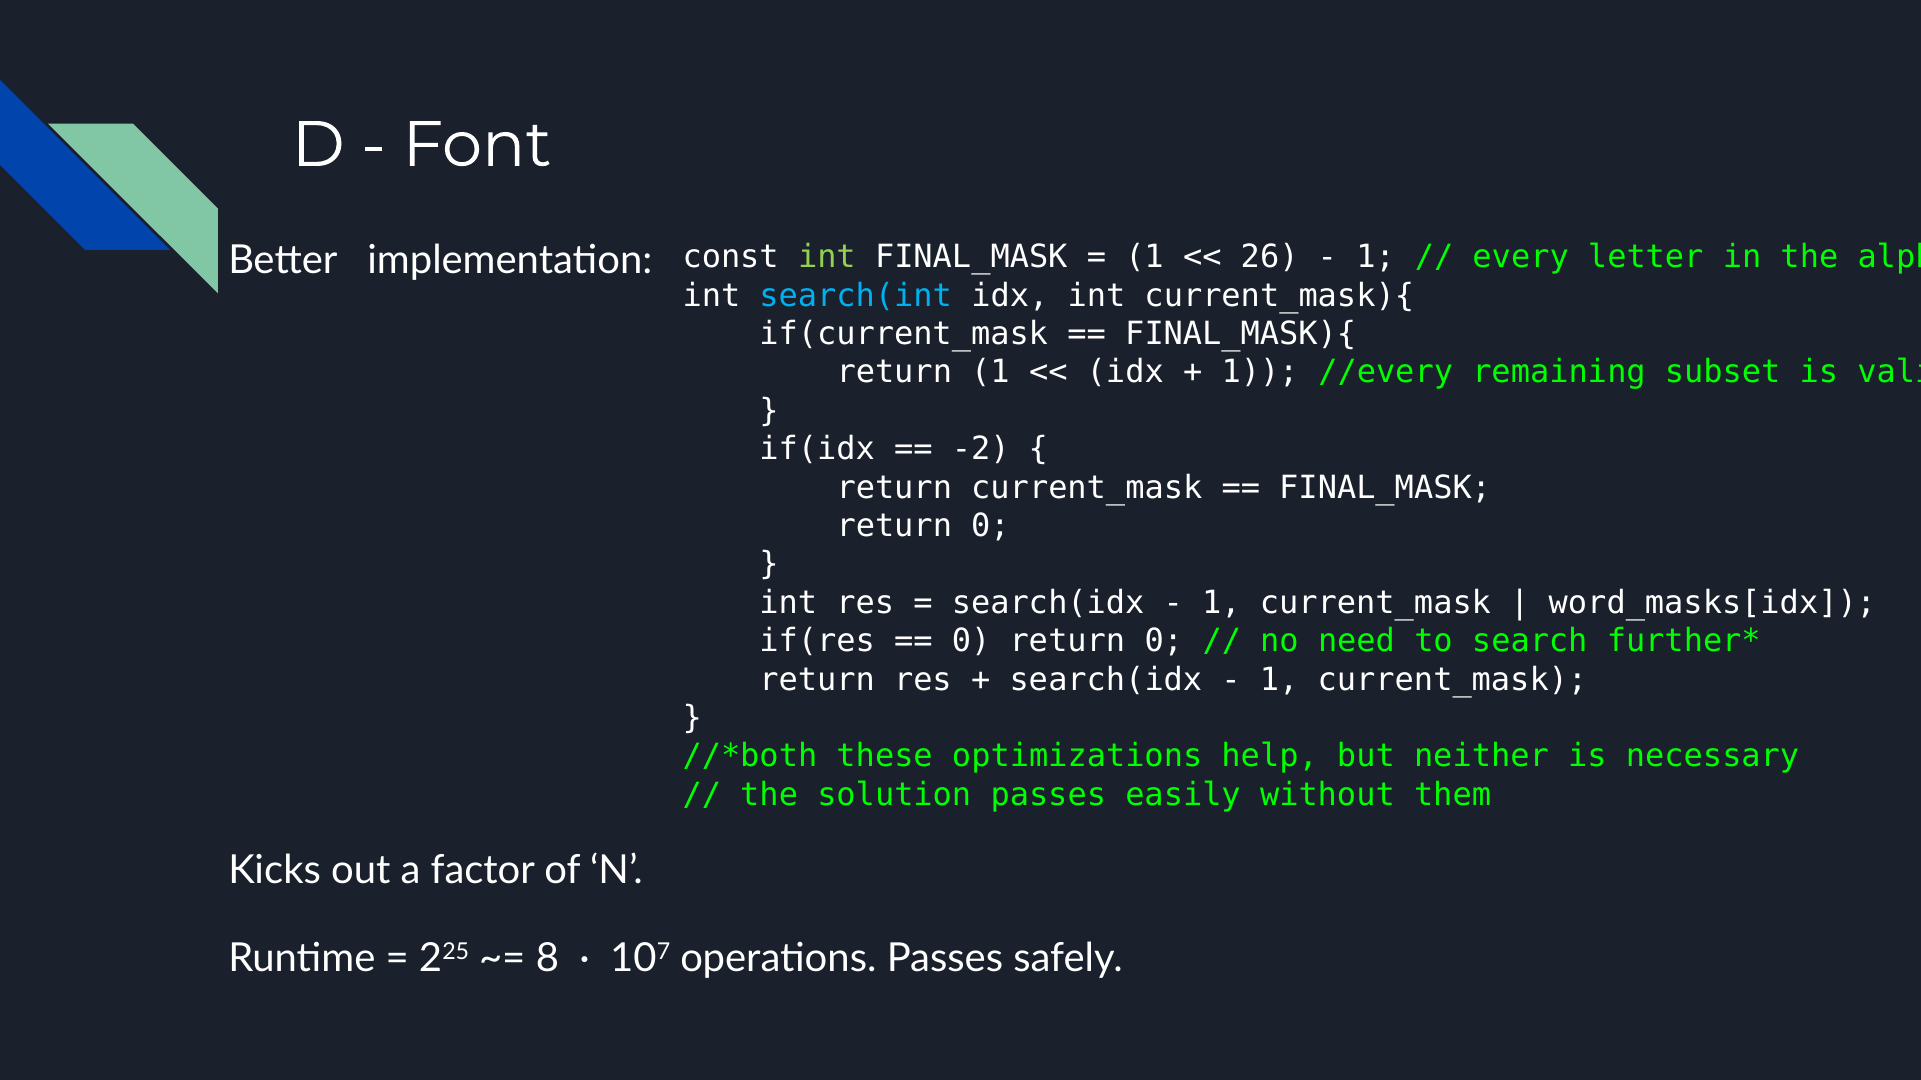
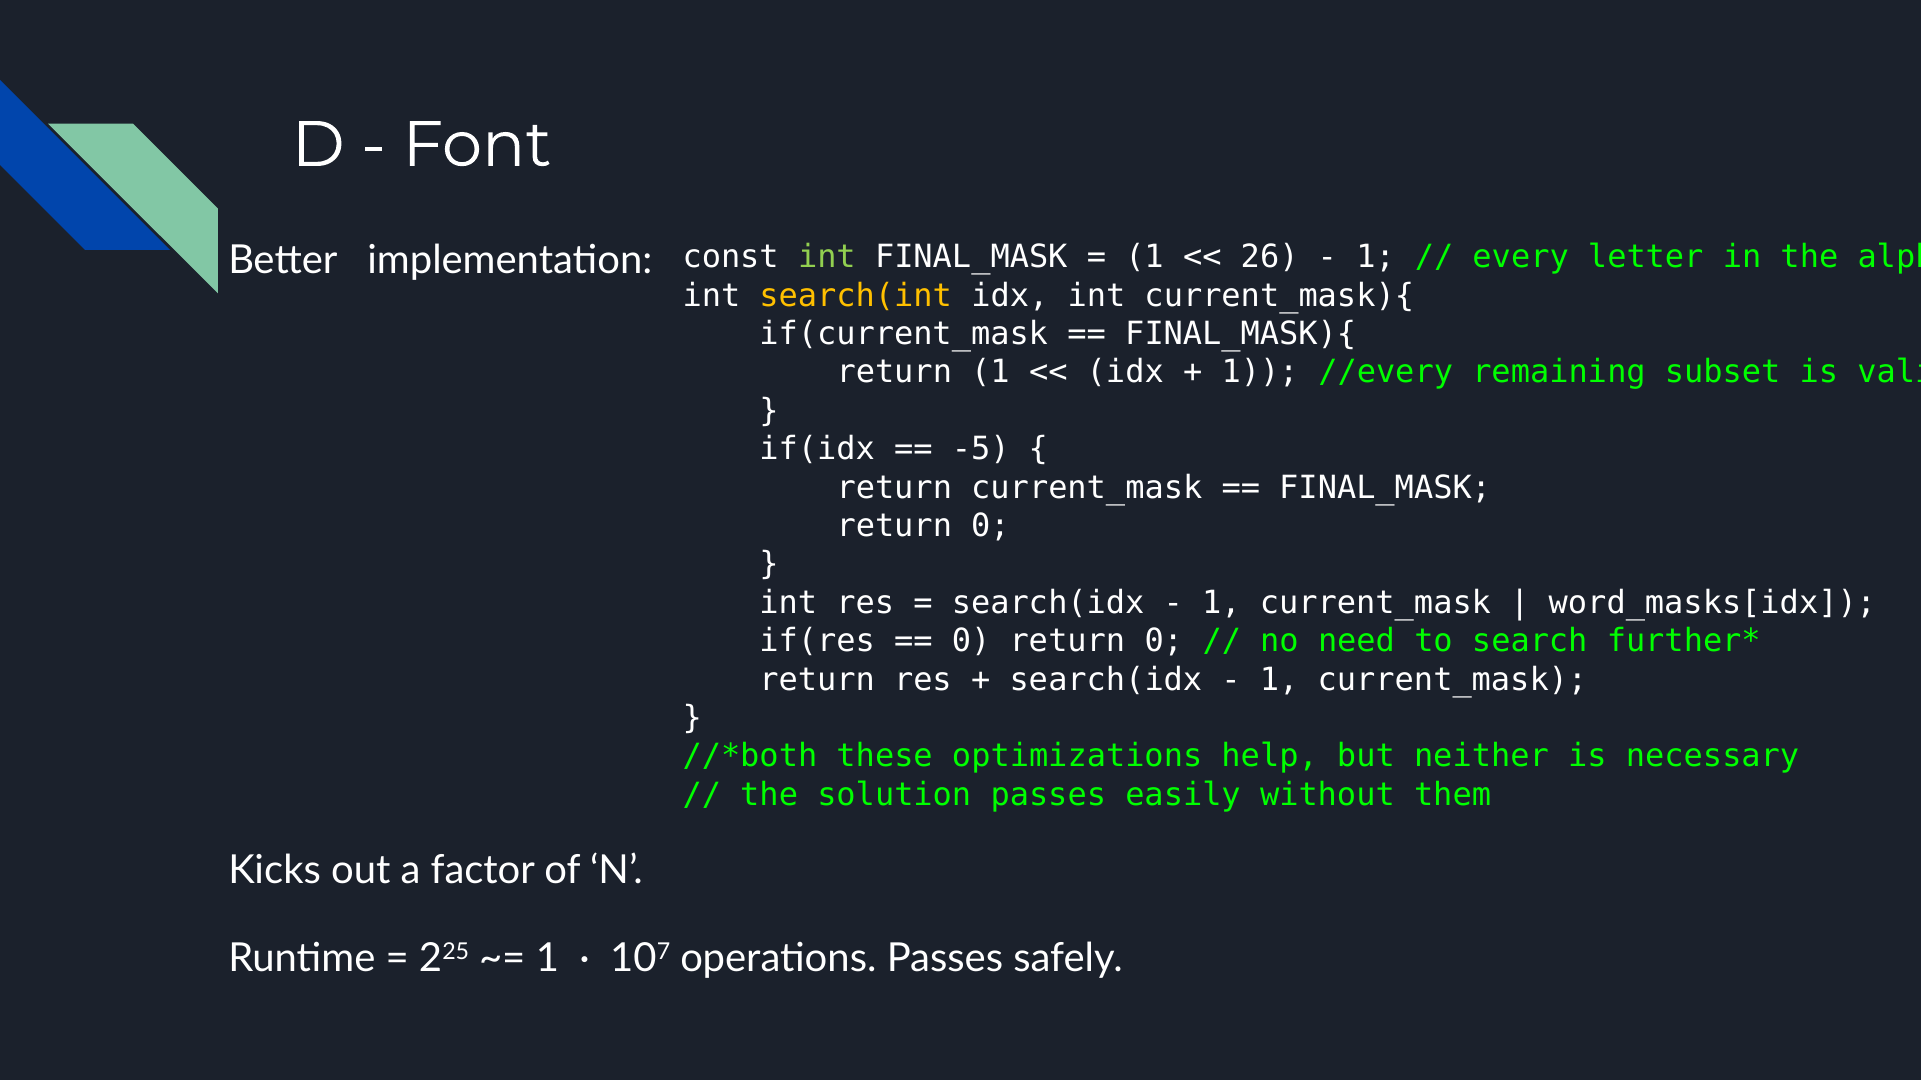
search(int colour: light blue -> yellow
-2: -2 -> -5
8 at (547, 958): 8 -> 1
